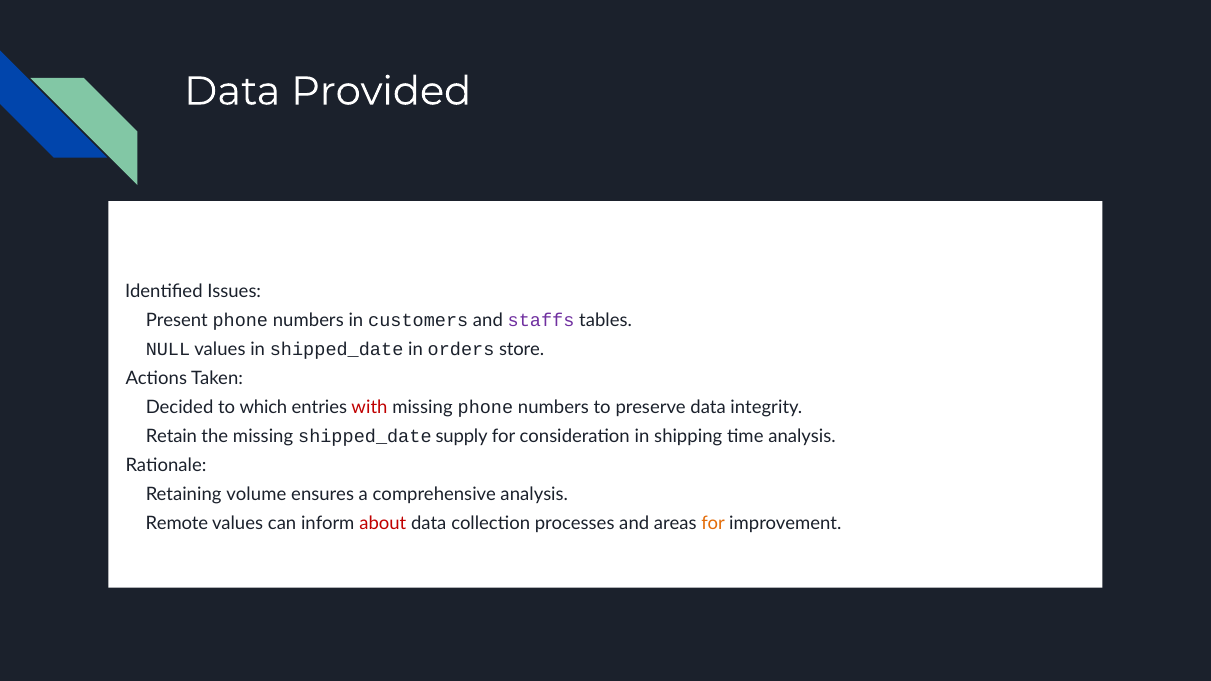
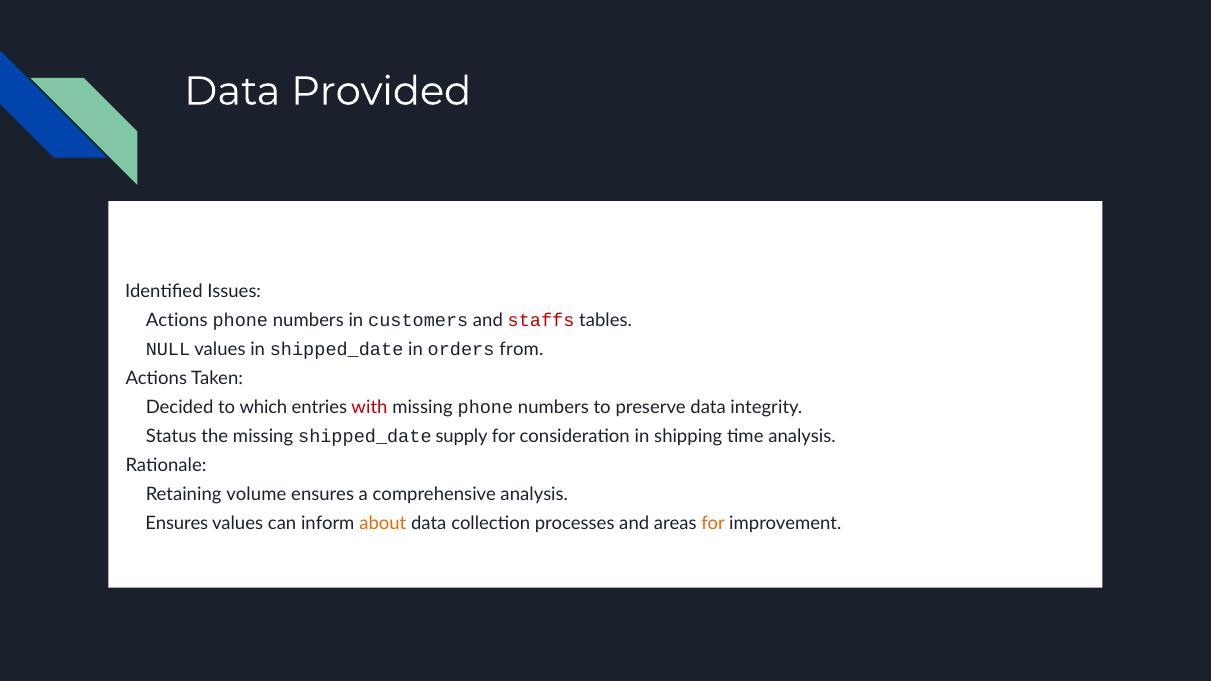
Present at (177, 321): Present -> Actions
staffs colour: purple -> red
store: store -> from
Retain: Retain -> Status
Remote at (177, 524): Remote -> Ensures
about colour: red -> orange
